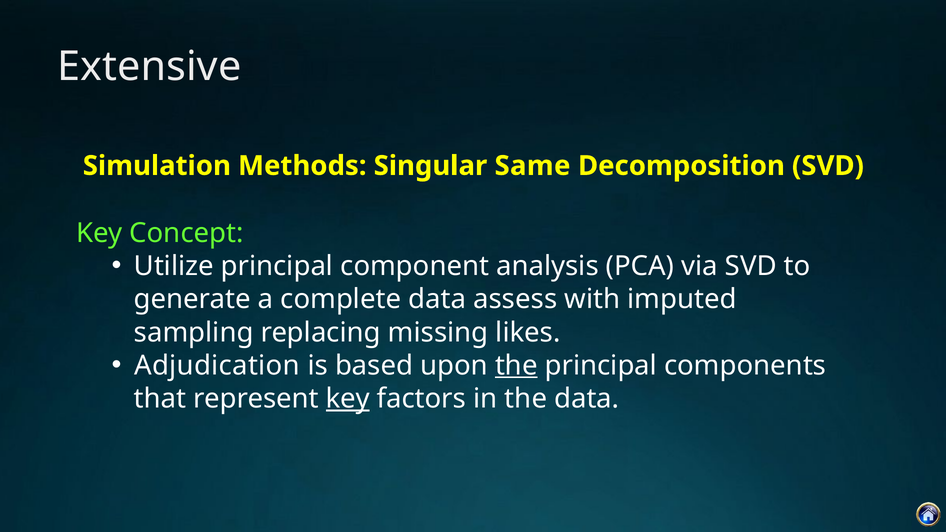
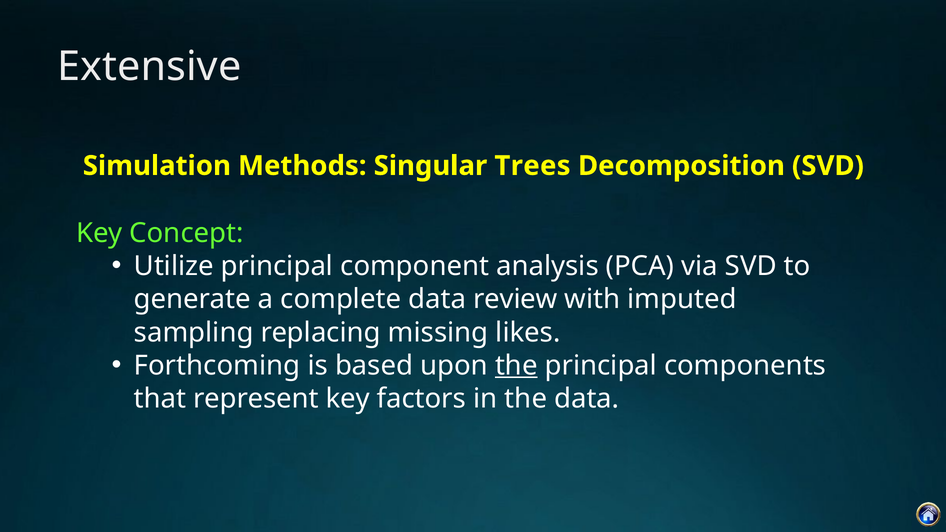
Same: Same -> Trees
assess: assess -> review
Adjudication: Adjudication -> Forthcoming
key at (348, 399) underline: present -> none
